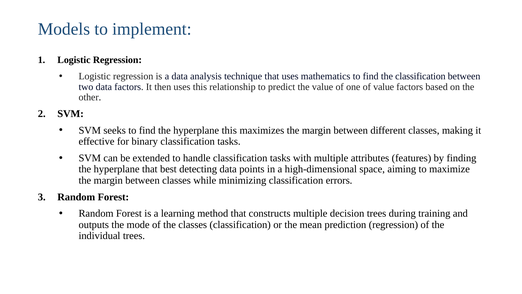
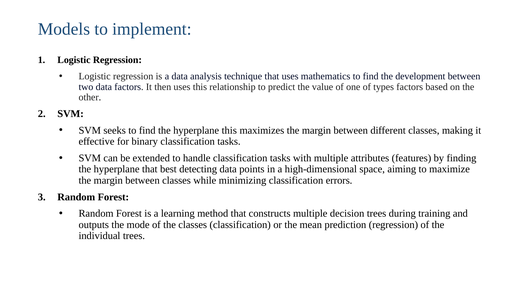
the classification: classification -> development
of value: value -> types
